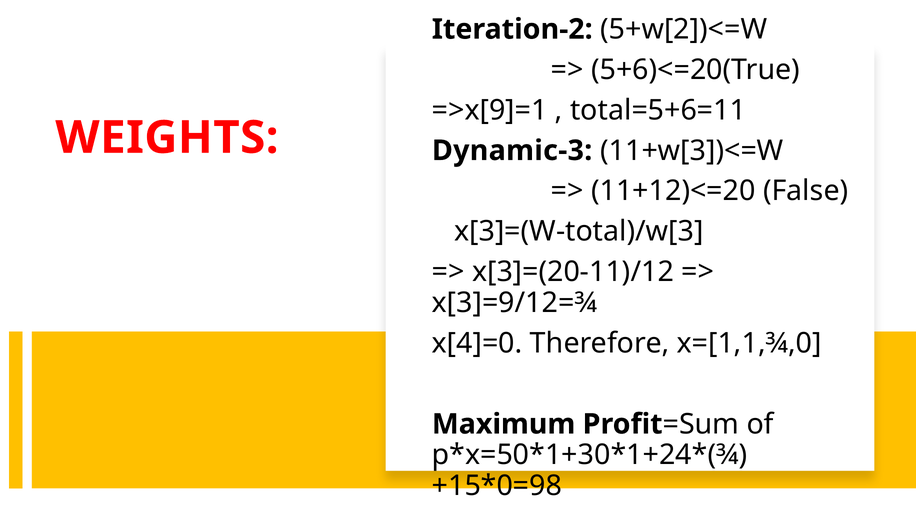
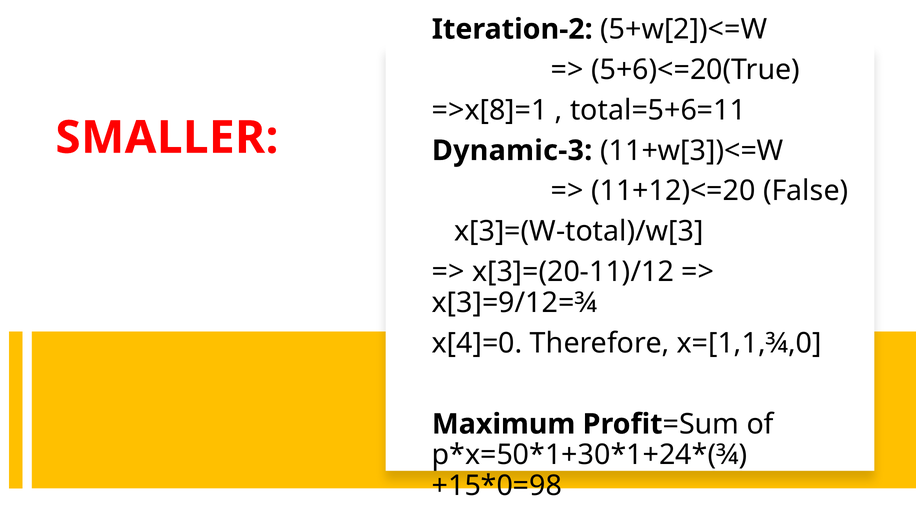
=>x[9]=1: =>x[9]=1 -> =>x[8]=1
WEIGHTS: WEIGHTS -> SMALLER
